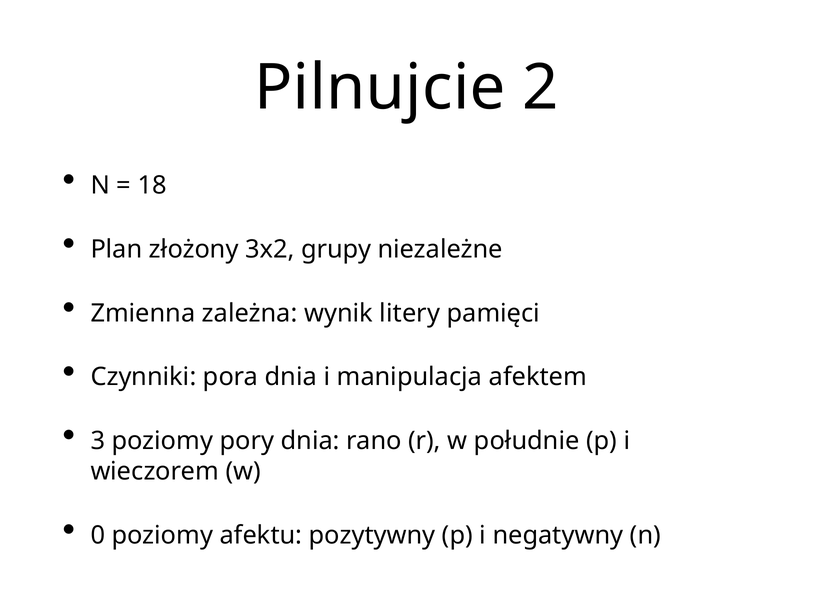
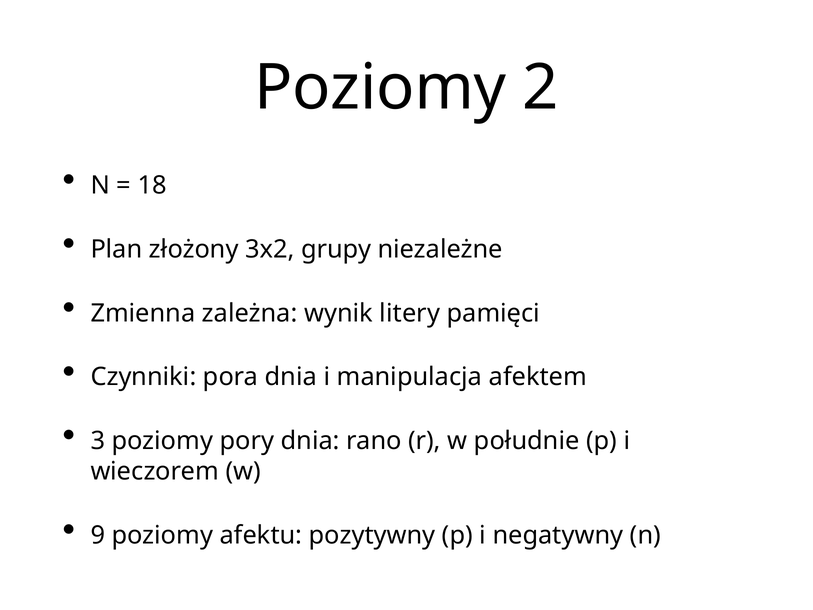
Pilnujcie at (380, 88): Pilnujcie -> Poziomy
0: 0 -> 9
